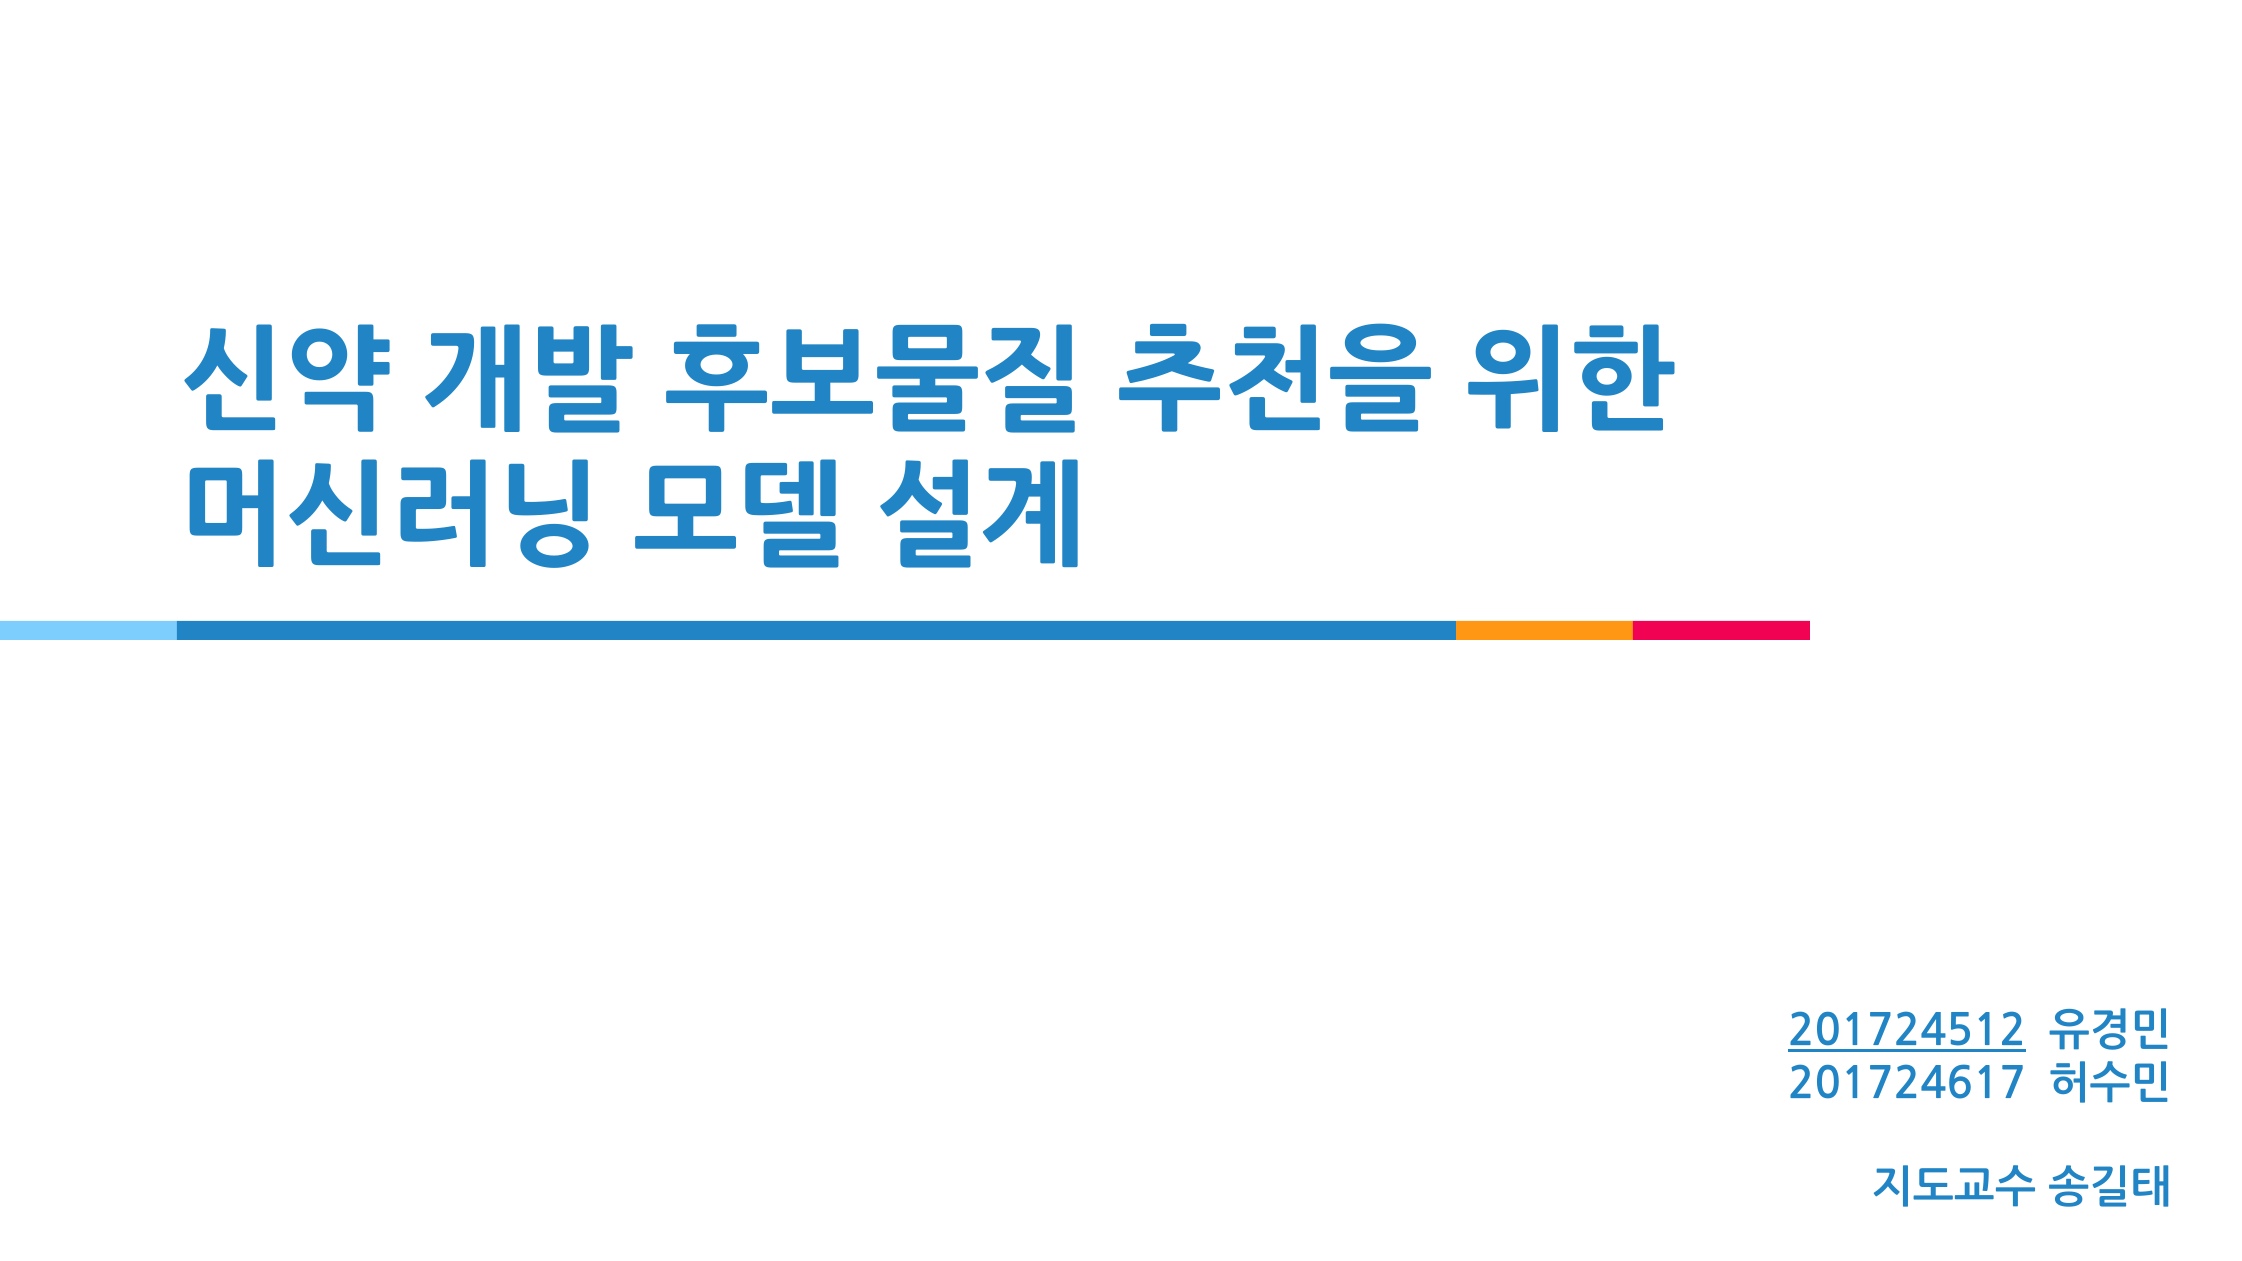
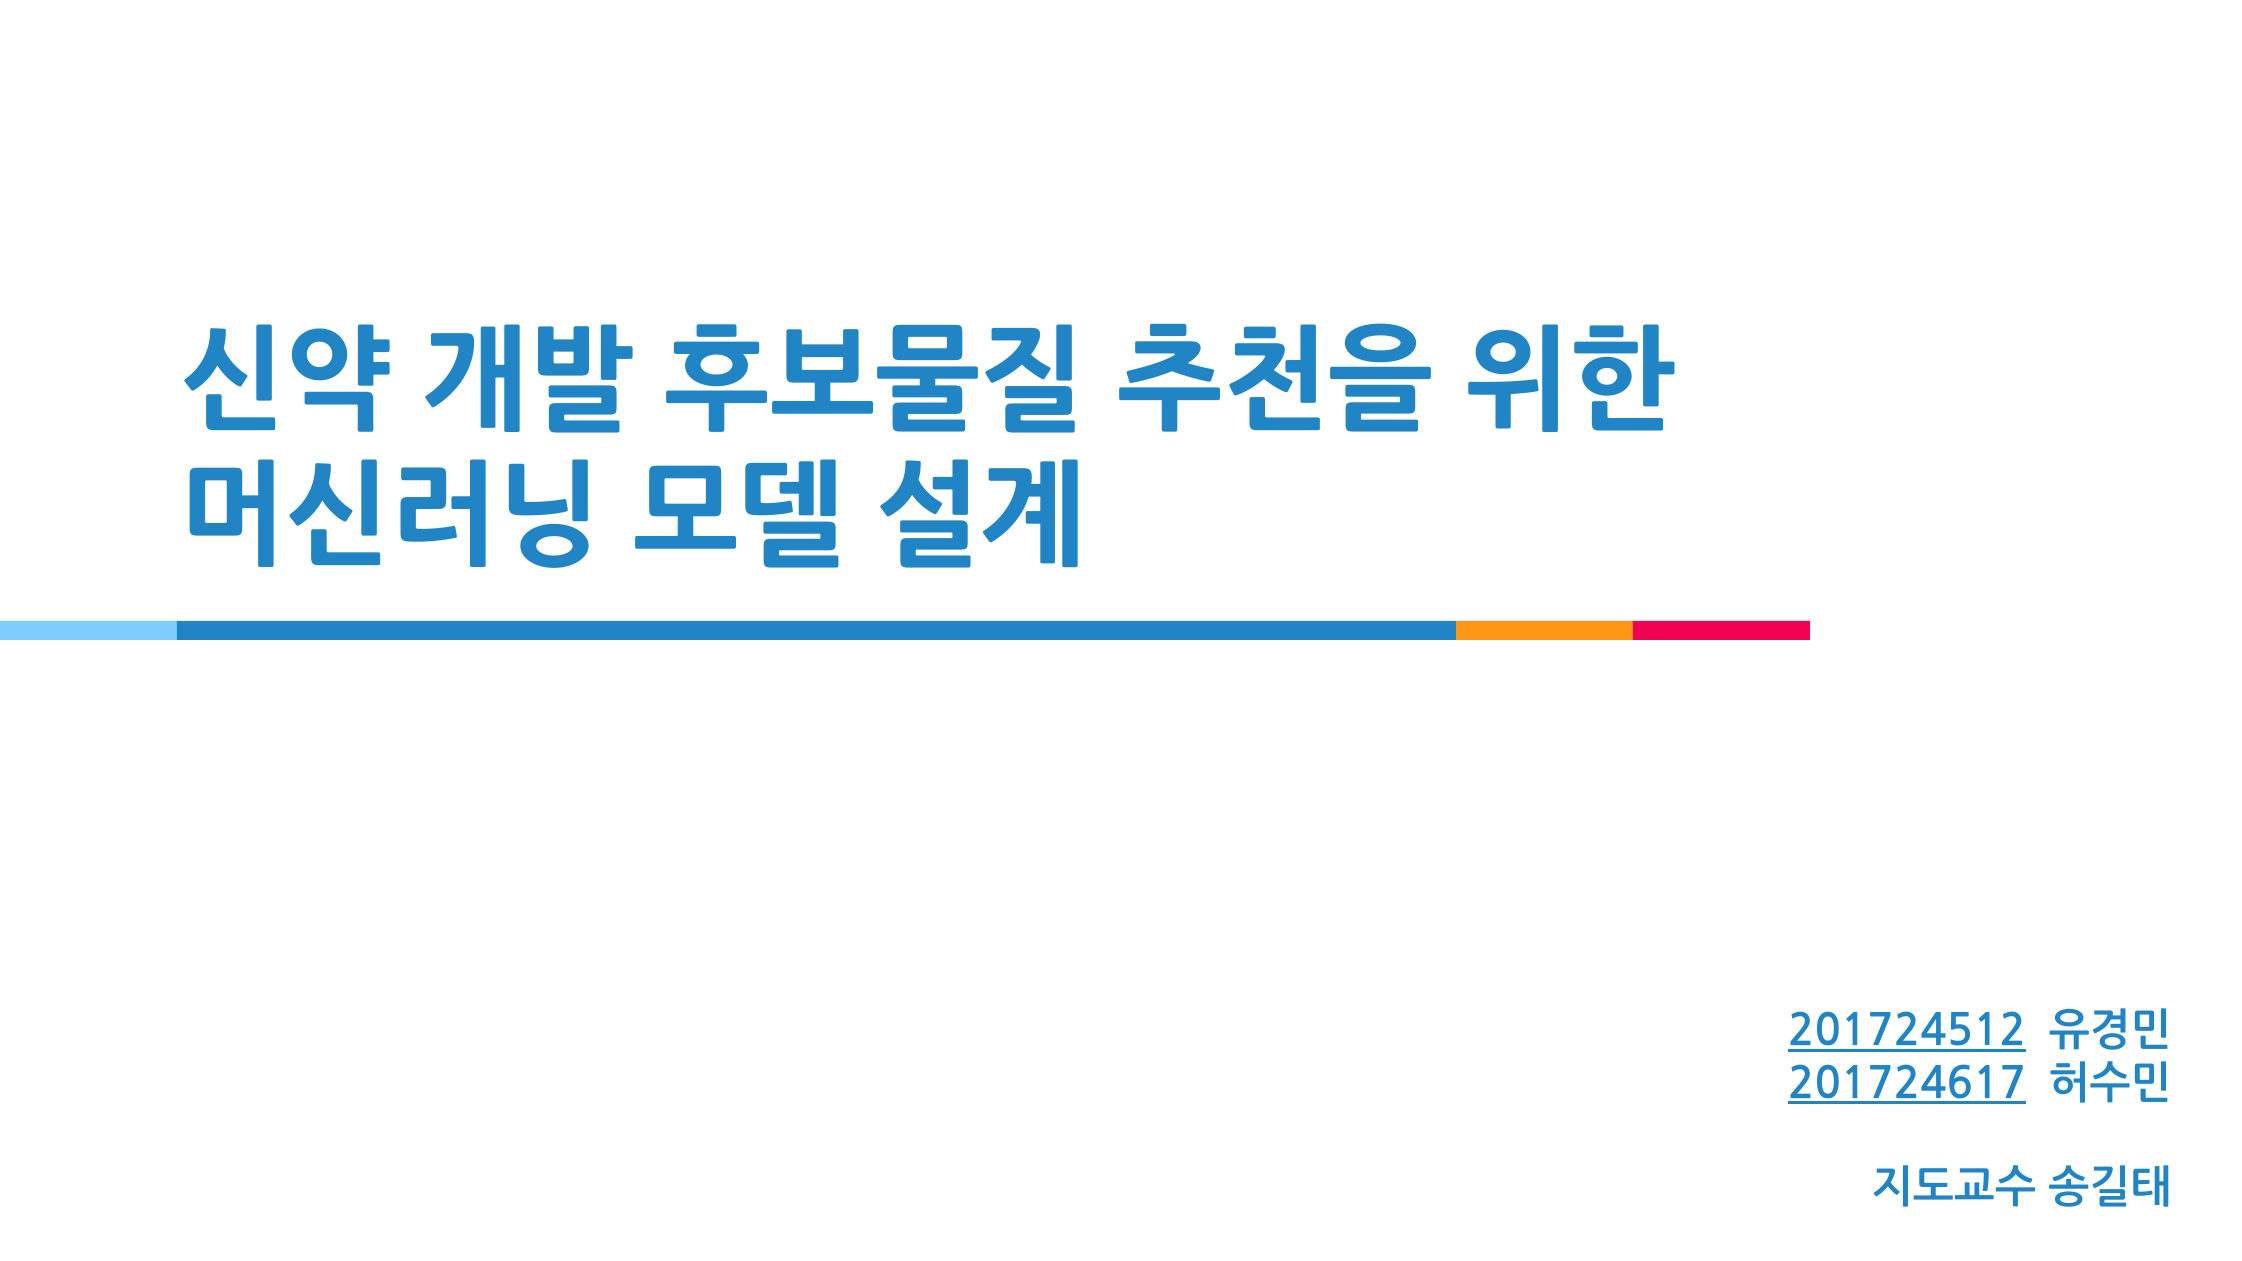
201724617 underline: none -> present
